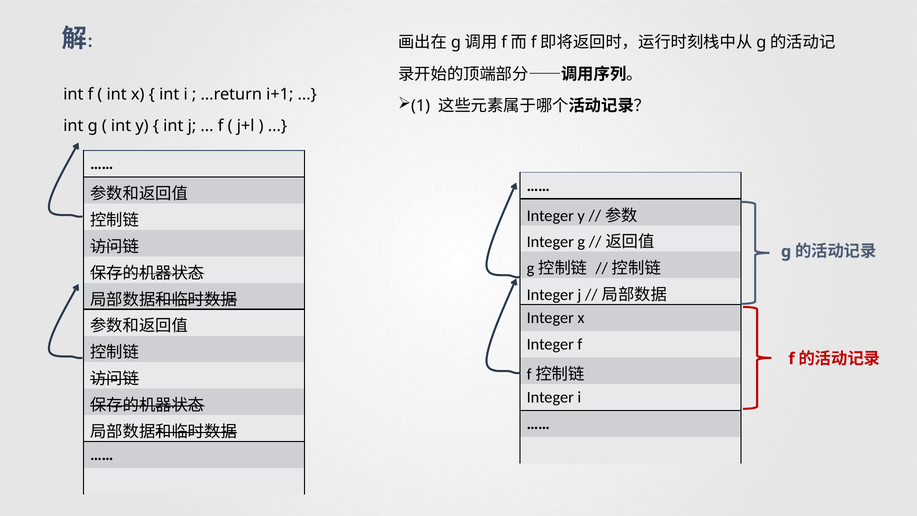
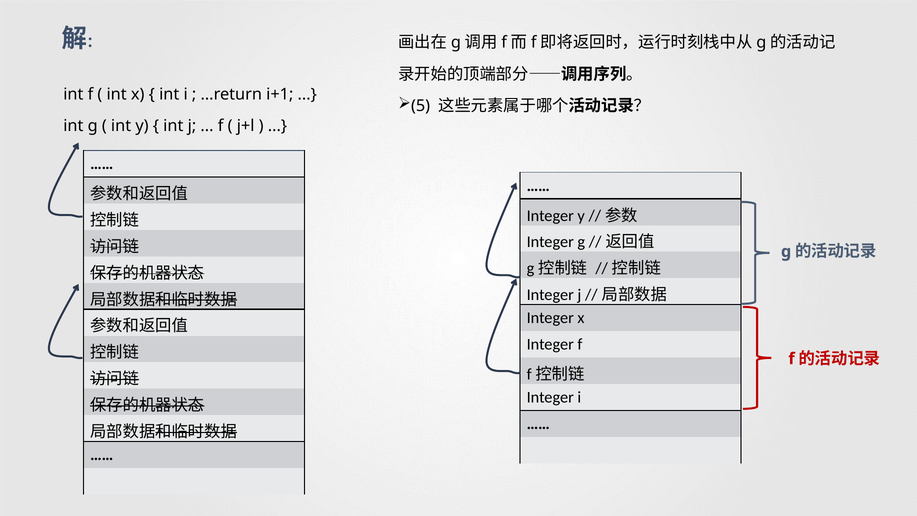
1: 1 -> 5
